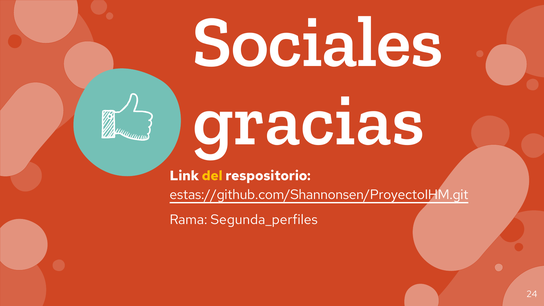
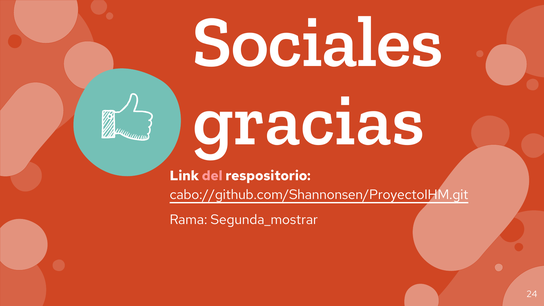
del colour: yellow -> pink
estas://github.com/Shannonsen/ProyectoIHM.git: estas://github.com/Shannonsen/ProyectoIHM.git -> cabo://github.com/Shannonsen/ProyectoIHM.git
Segunda_perfiles: Segunda_perfiles -> Segunda_mostrar
